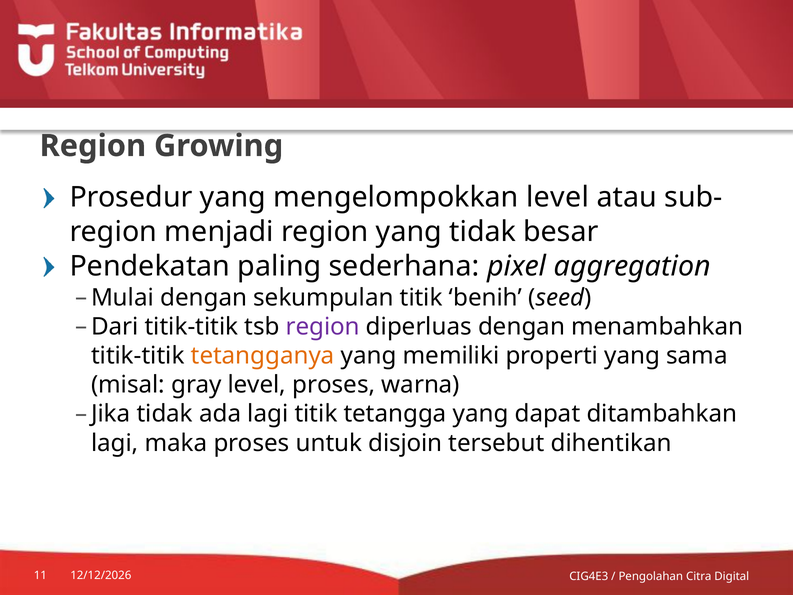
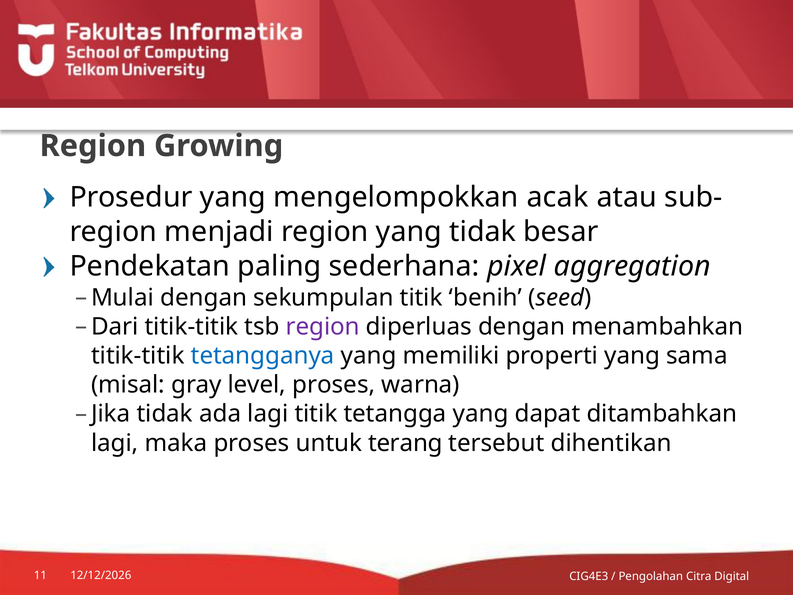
mengelompokkan level: level -> acak
tetangganya colour: orange -> blue
disjoin: disjoin -> terang
